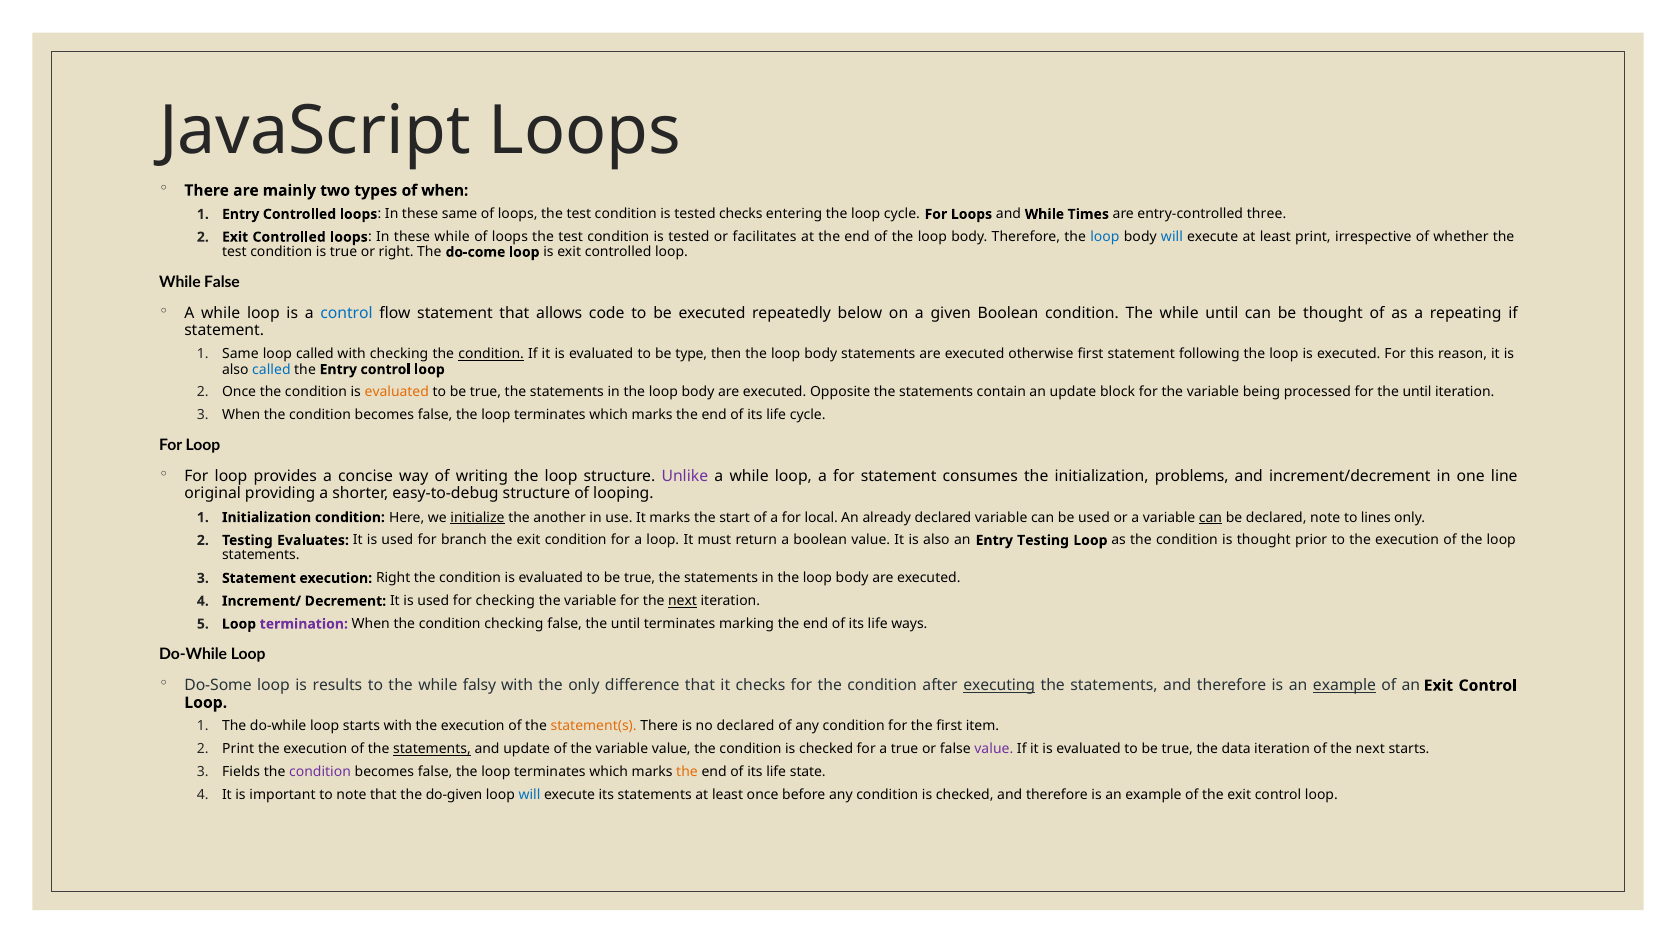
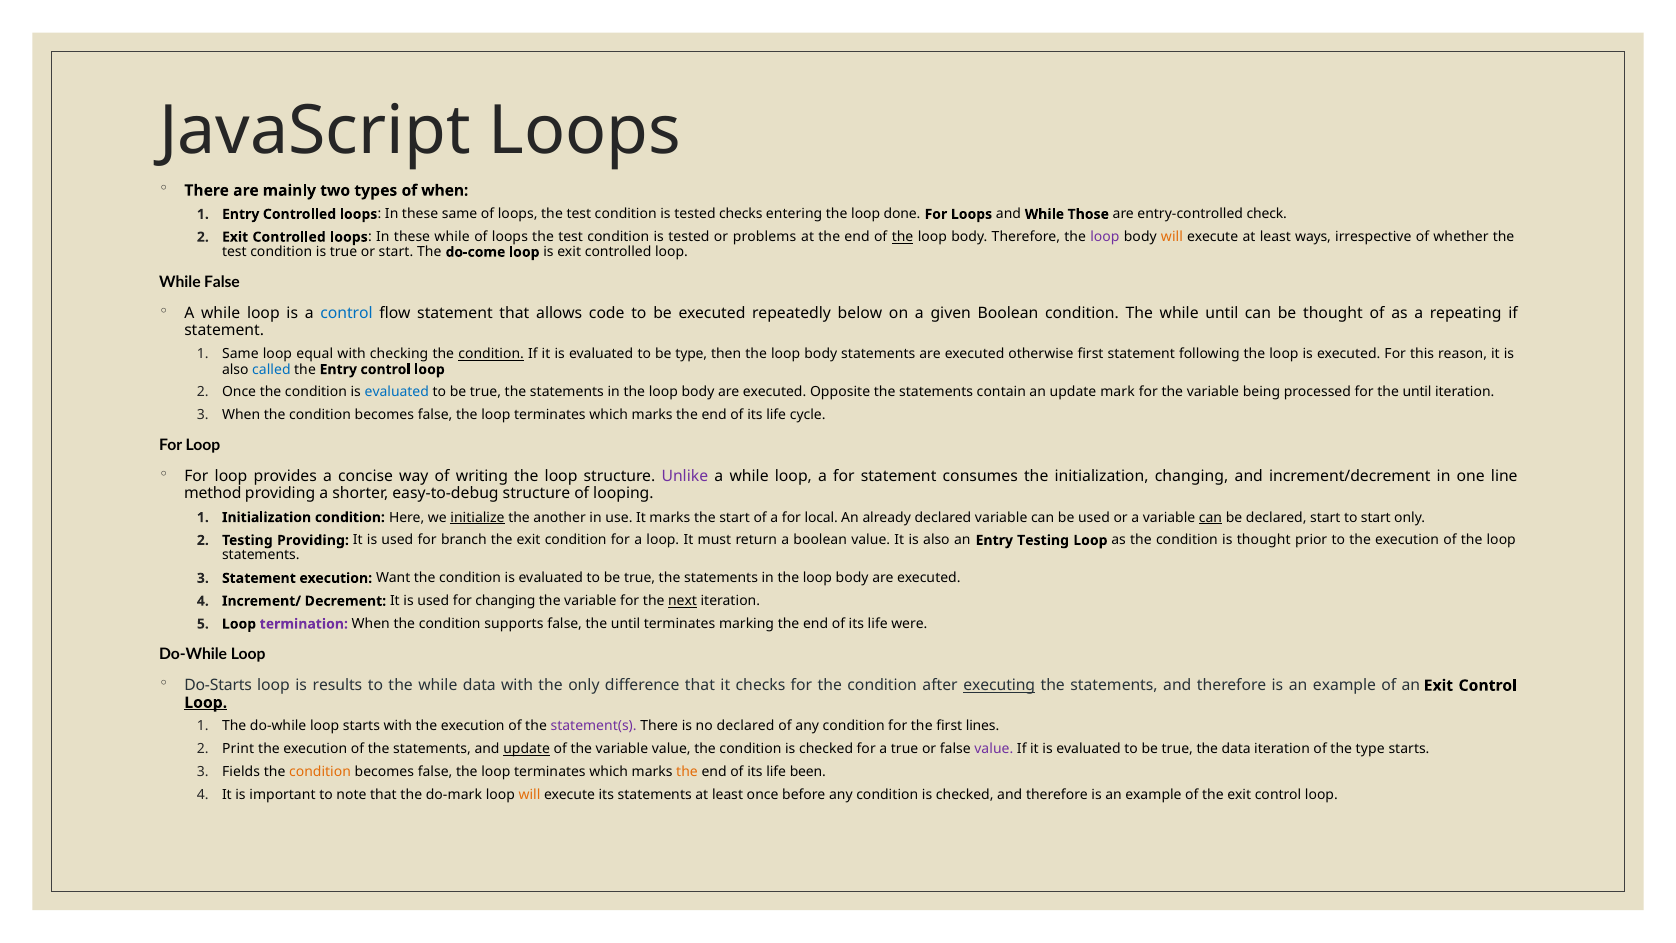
loop cycle: cycle -> done
Times: Times -> Those
three: three -> check
facilitates: facilitates -> problems
the at (903, 237) underline: none -> present
loop at (1105, 237) colour: blue -> purple
will at (1172, 237) colour: blue -> orange
least print: print -> ways
or right: right -> start
loop called: called -> equal
evaluated at (397, 392) colour: orange -> blue
block: block -> mark
initialization problems: problems -> changing
original: original -> method
declared note: note -> start
to lines: lines -> start
Testing Evaluates: Evaluates -> Providing
execution Right: Right -> Want
for checking: checking -> changing
condition checking: checking -> supports
ways: ways -> were
Do-Some: Do-Some -> Do-Starts
while falsy: falsy -> data
example at (1344, 685) underline: present -> none
Loop at (206, 702) underline: none -> present
statement(s colour: orange -> purple
item: item -> lines
statements at (432, 749) underline: present -> none
update at (527, 749) underline: none -> present
of the next: next -> type
condition at (320, 772) colour: purple -> orange
state: state -> been
do-given: do-given -> do-mark
will at (530, 795) colour: blue -> orange
